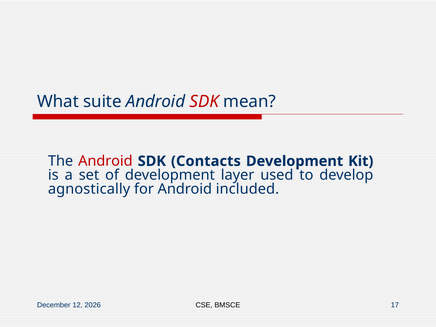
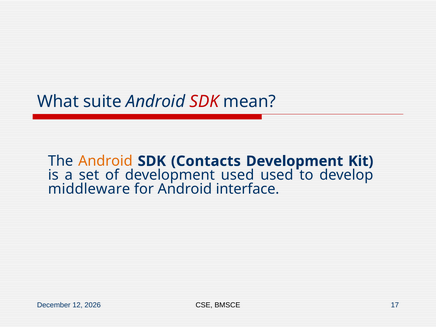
Android at (105, 161) colour: red -> orange
development layer: layer -> used
agnostically: agnostically -> middleware
included: included -> interface
